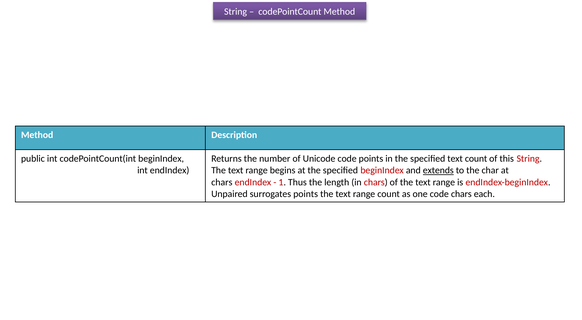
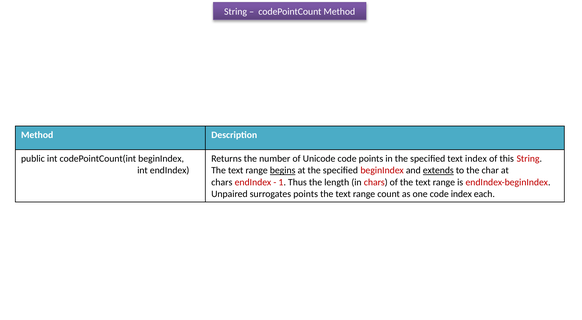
text count: count -> index
begins underline: none -> present
code chars: chars -> index
